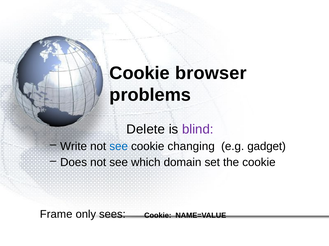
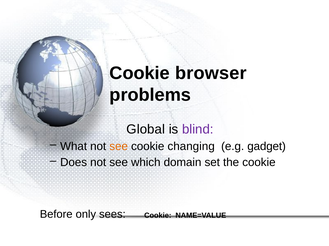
Delete: Delete -> Global
Write: Write -> What
see at (119, 146) colour: blue -> orange
Frame: Frame -> Before
